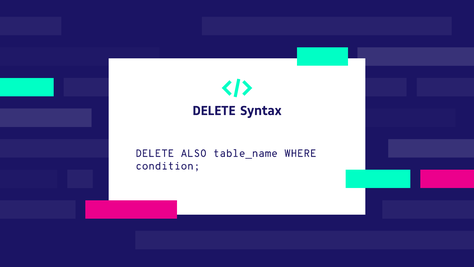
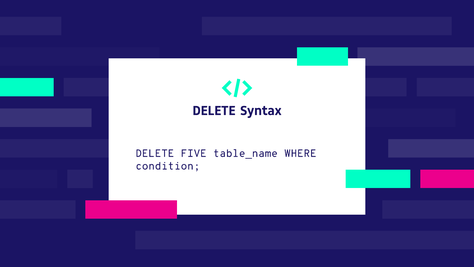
ALSO: ALSO -> FIVE
